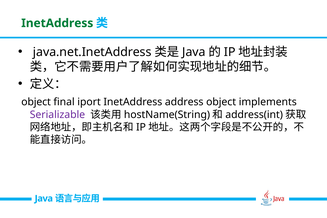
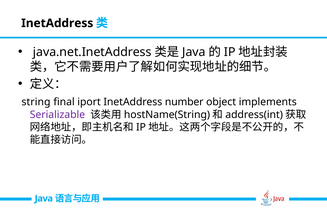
InetAddress at (57, 23) colour: green -> black
object at (36, 102): object -> string
address: address -> number
